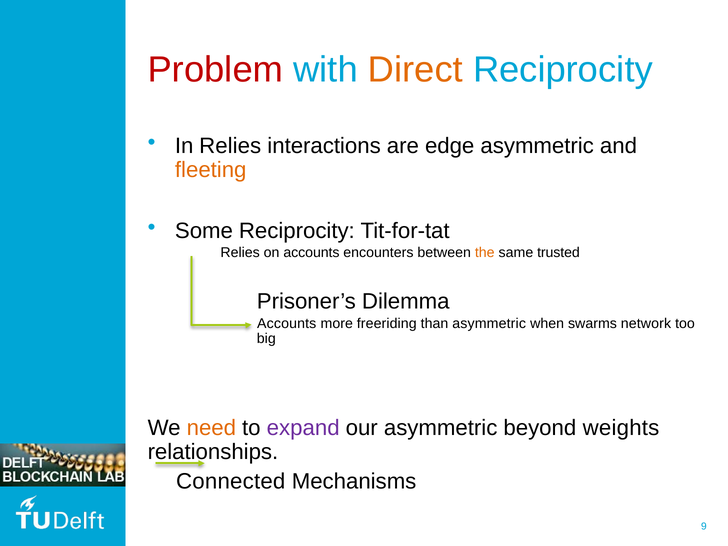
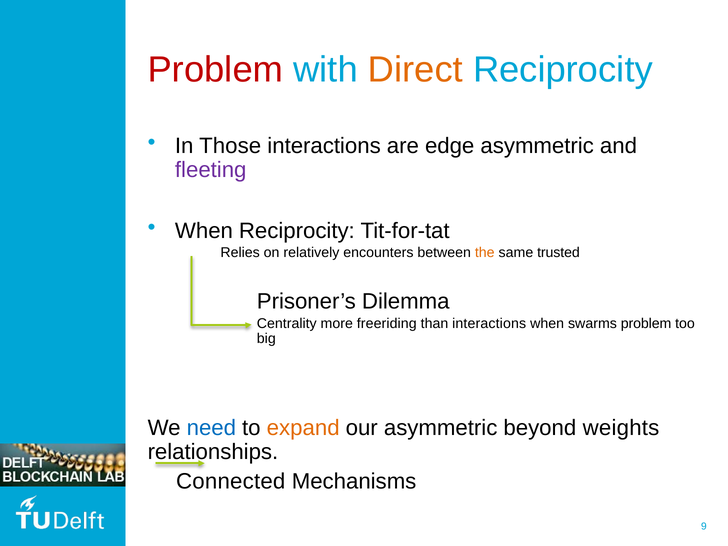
In Relies: Relies -> Those
fleeting colour: orange -> purple
Some at (204, 231): Some -> When
on accounts: accounts -> relatively
Accounts at (287, 323): Accounts -> Centrality
than asymmetric: asymmetric -> interactions
swarms network: network -> problem
need colour: orange -> blue
expand colour: purple -> orange
